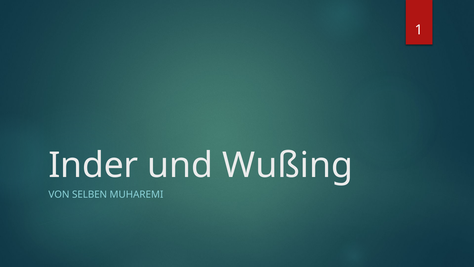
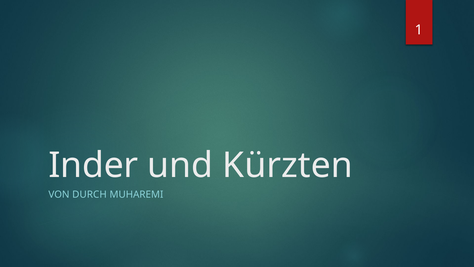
Wußing: Wußing -> Kürzten
SELBEN: SELBEN -> DURCH
